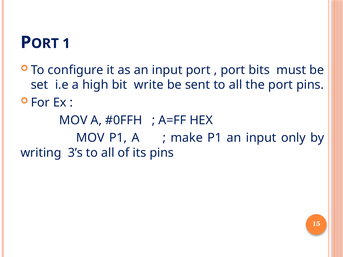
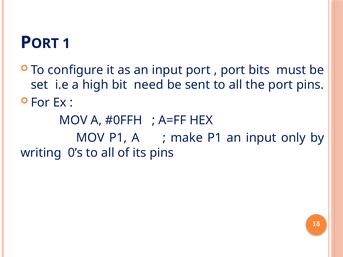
write: write -> need
3’s: 3’s -> 0’s
